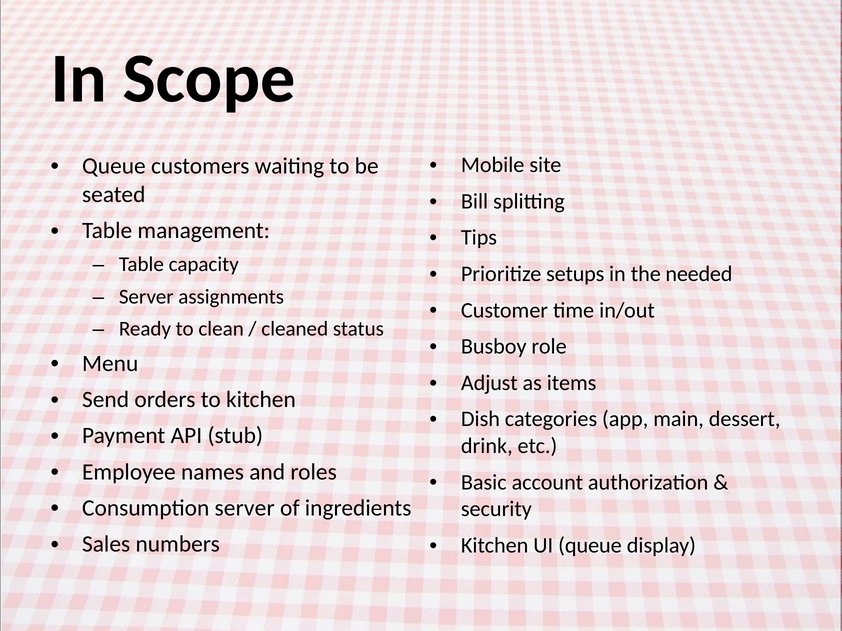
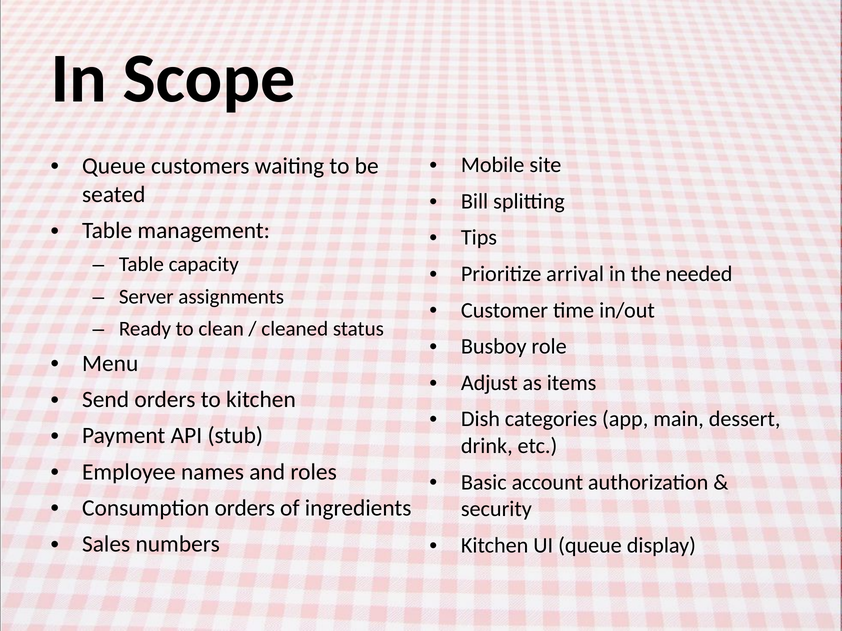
setups: setups -> arrival
Consumption server: server -> orders
